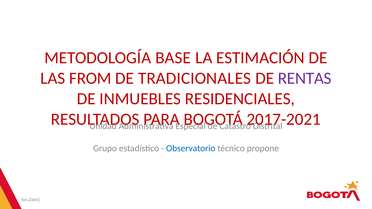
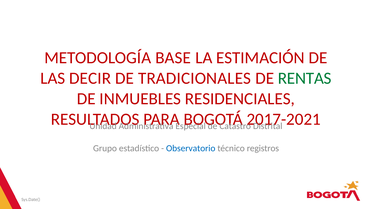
FROM: FROM -> DECIR
RENTAS colour: purple -> green
propone: propone -> registros
